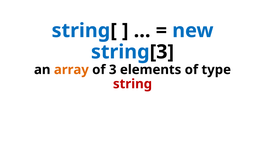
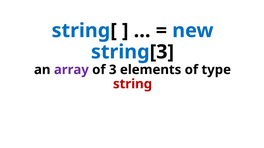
array colour: orange -> purple
